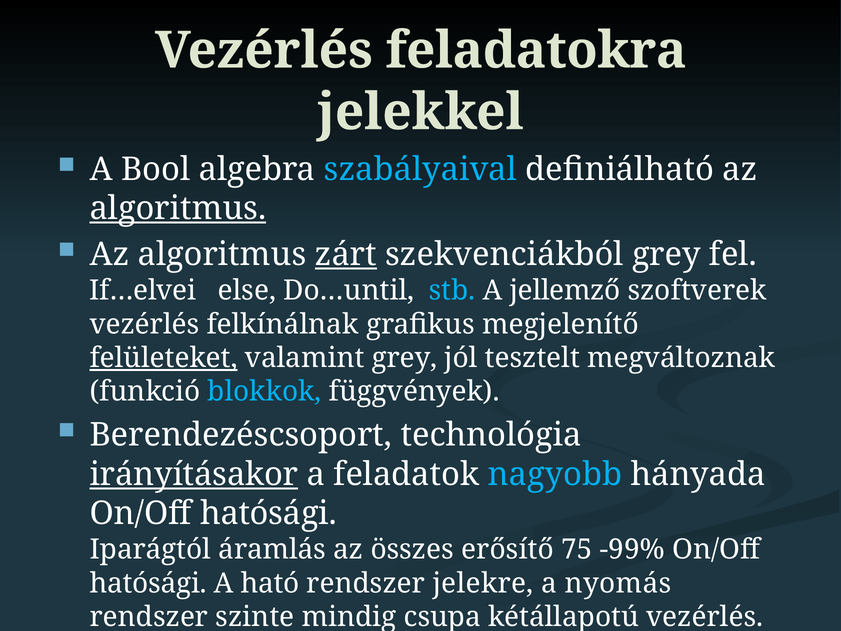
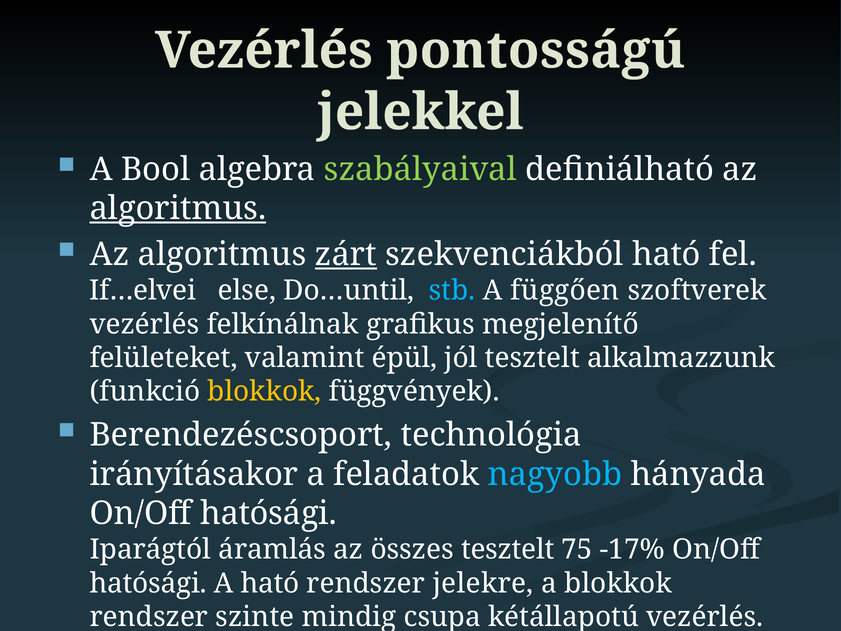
feladatokra: feladatokra -> pontosságú
szabályaival colour: light blue -> light green
szekvenciákból grey: grey -> ható
jellemző: jellemző -> függően
felületeket underline: present -> none
valamint grey: grey -> épül
megváltoznak: megváltoznak -> alkalmazzunk
blokkok at (264, 391) colour: light blue -> yellow
irányításakor underline: present -> none
összes erősítő: erősítő -> tesztelt
-99%: -99% -> -17%
a nyomás: nyomás -> blokkok
